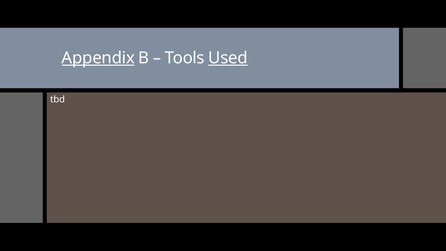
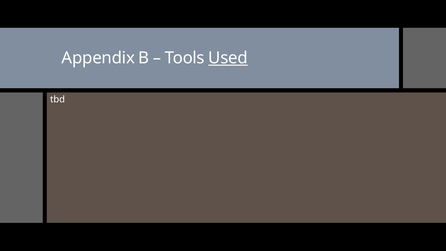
Appendix underline: present -> none
